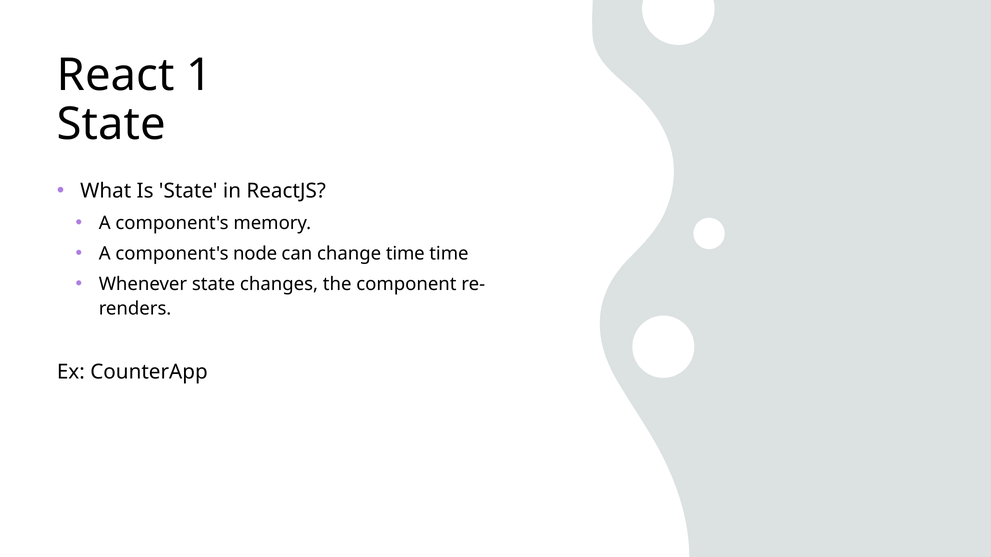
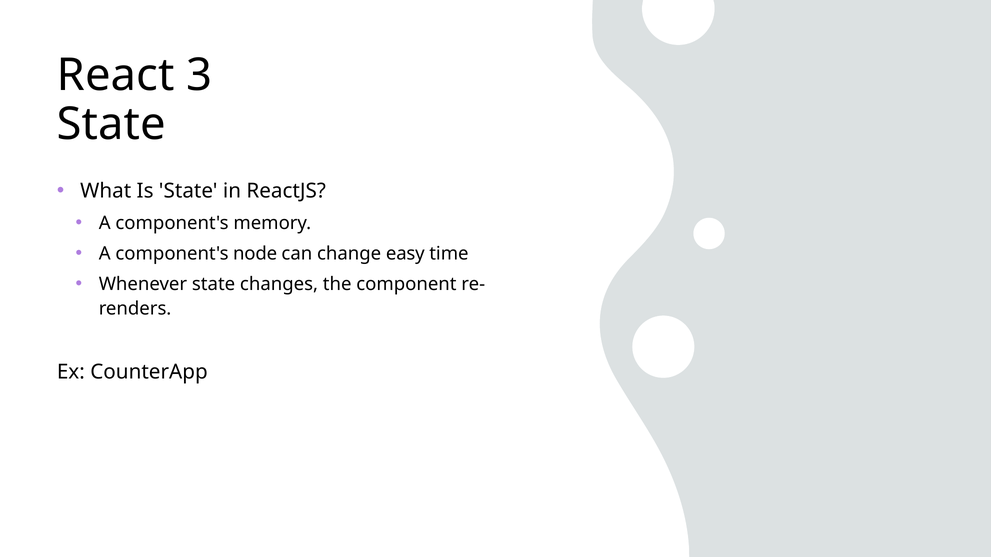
1: 1 -> 3
change time: time -> easy
